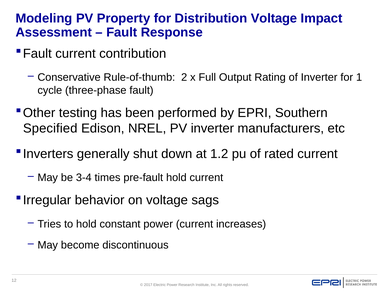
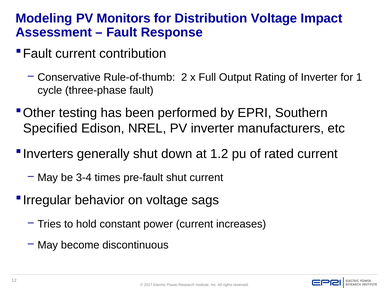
Property: Property -> Monitors
pre-fault hold: hold -> shut
